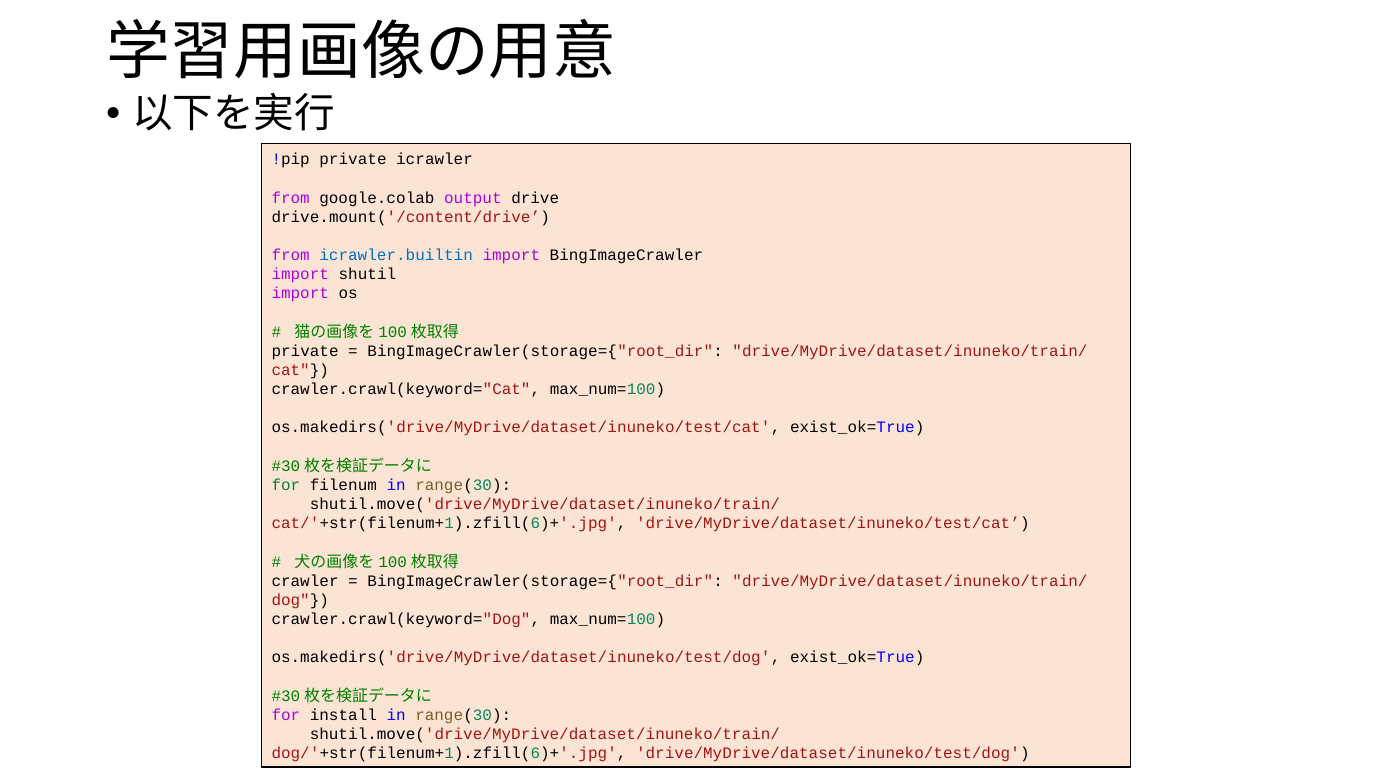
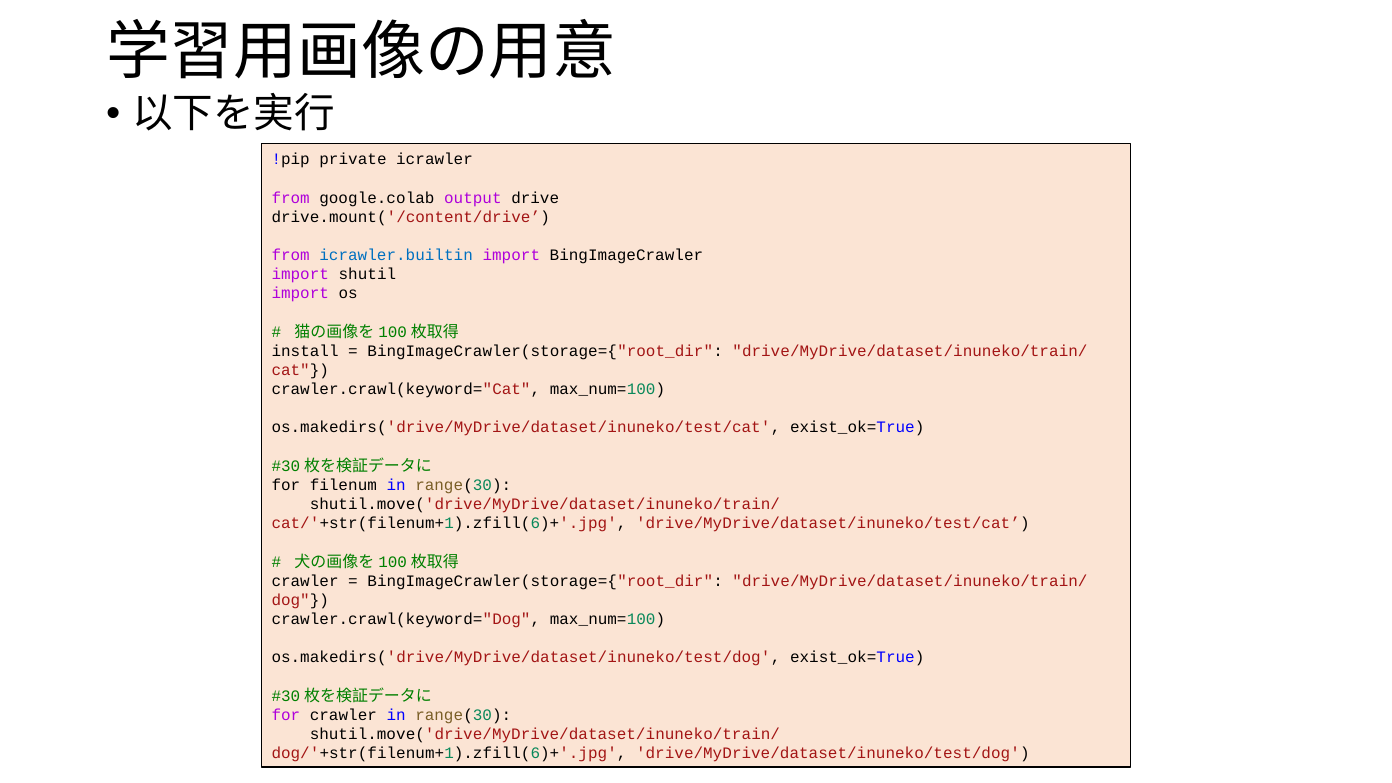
private at (305, 351): private -> install
for at (286, 485) colour: green -> black
for install: install -> crawler
